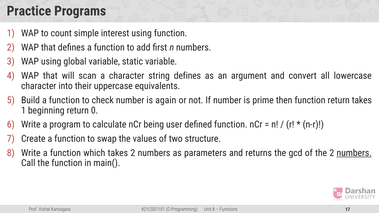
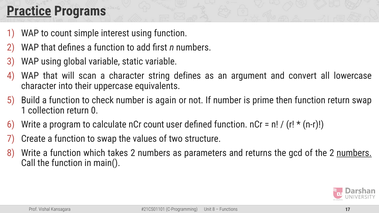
Practice underline: none -> present
return takes: takes -> swap
beginning: beginning -> collection
nCr being: being -> count
